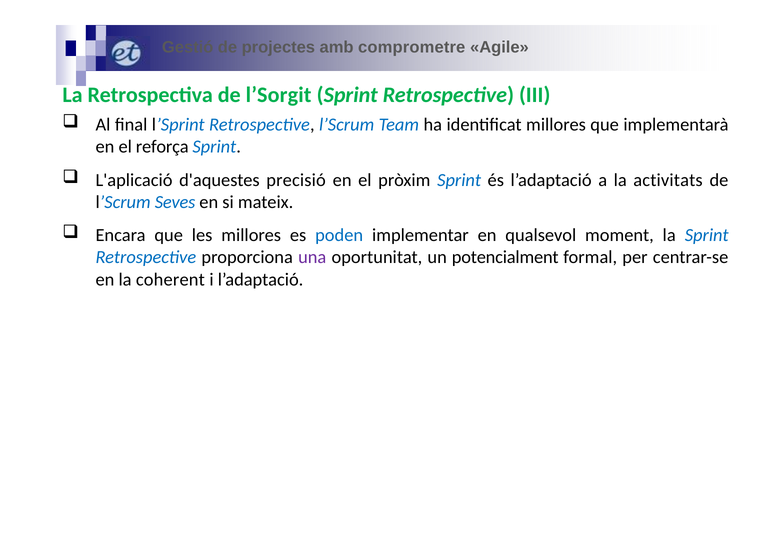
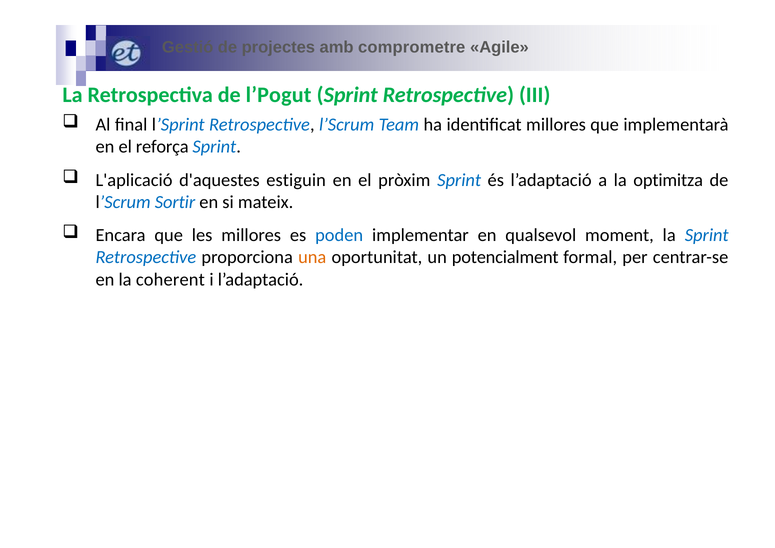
l’Sorgit: l’Sorgit -> l’Pogut
precisió: precisió -> estiguin
activitats: activitats -> optimitza
Seves: Seves -> Sortir
una colour: purple -> orange
